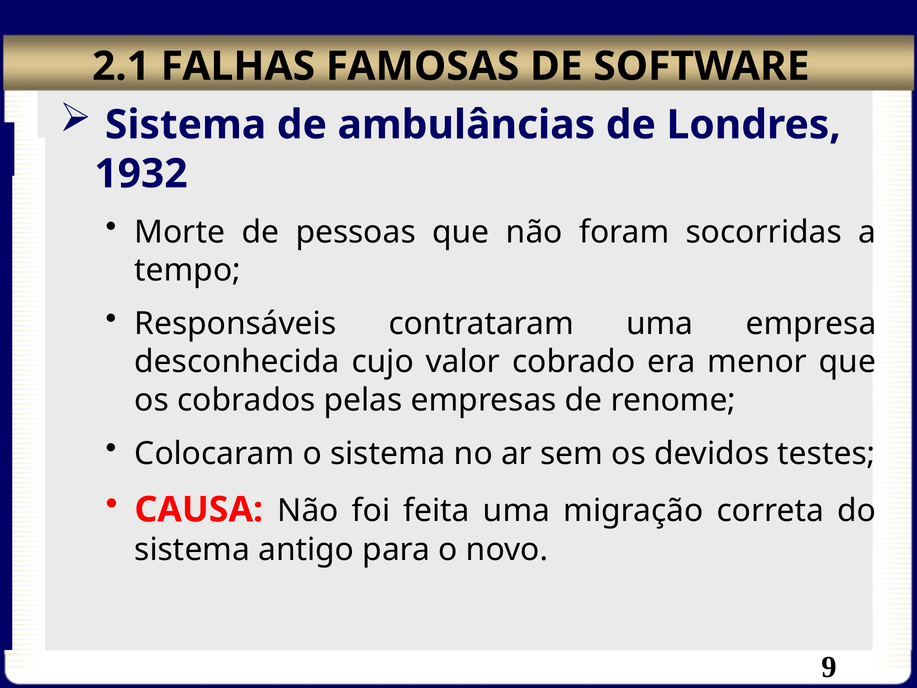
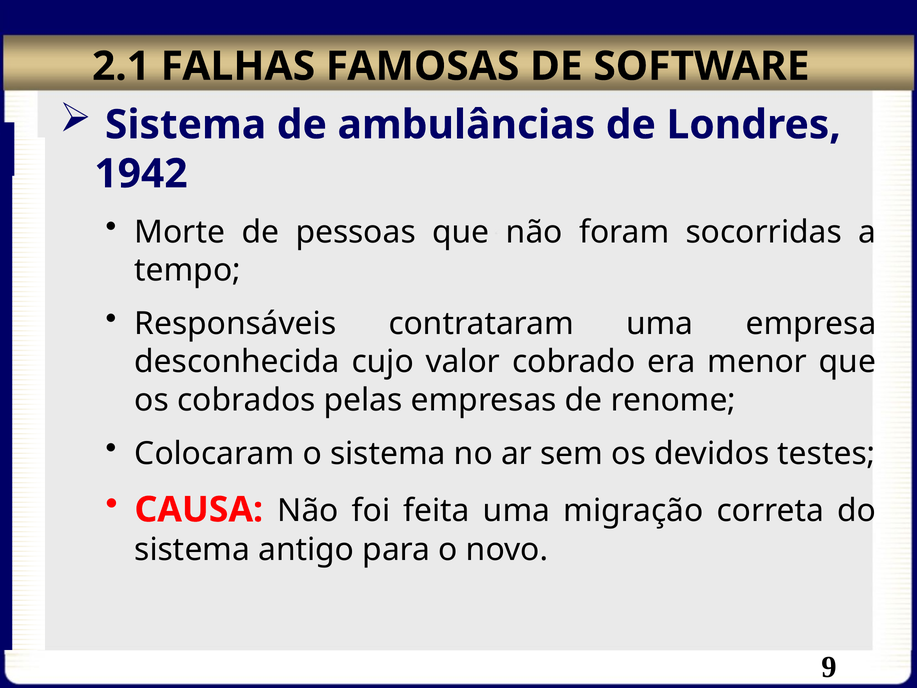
1932: 1932 -> 1942
